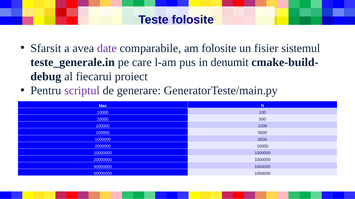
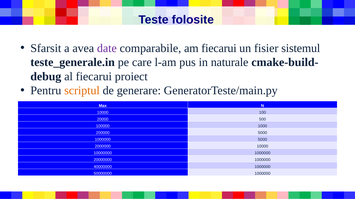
am folosite: folosite -> fiecarui
denumit: denumit -> naturale
scriptul colour: purple -> orange
